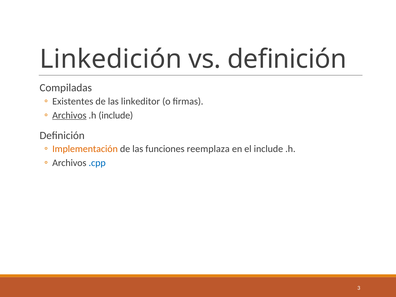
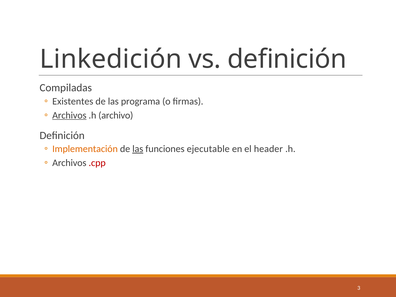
linkeditor: linkeditor -> programa
.h include: include -> archivo
las at (138, 149) underline: none -> present
reemplaza: reemplaza -> ejecutable
el include: include -> header
.cpp colour: blue -> red
